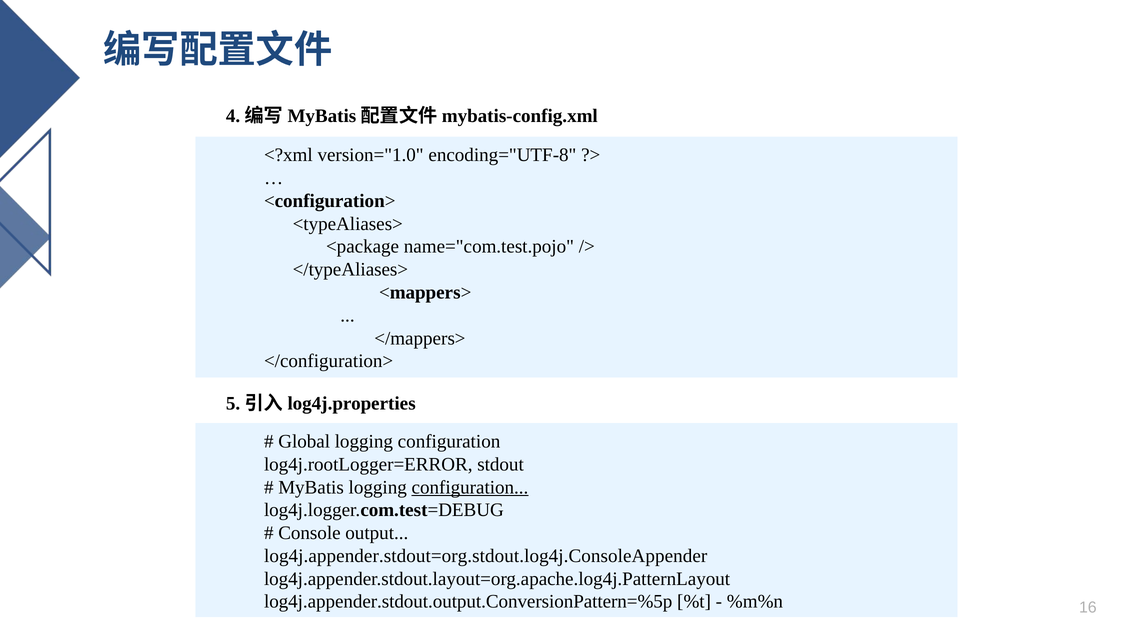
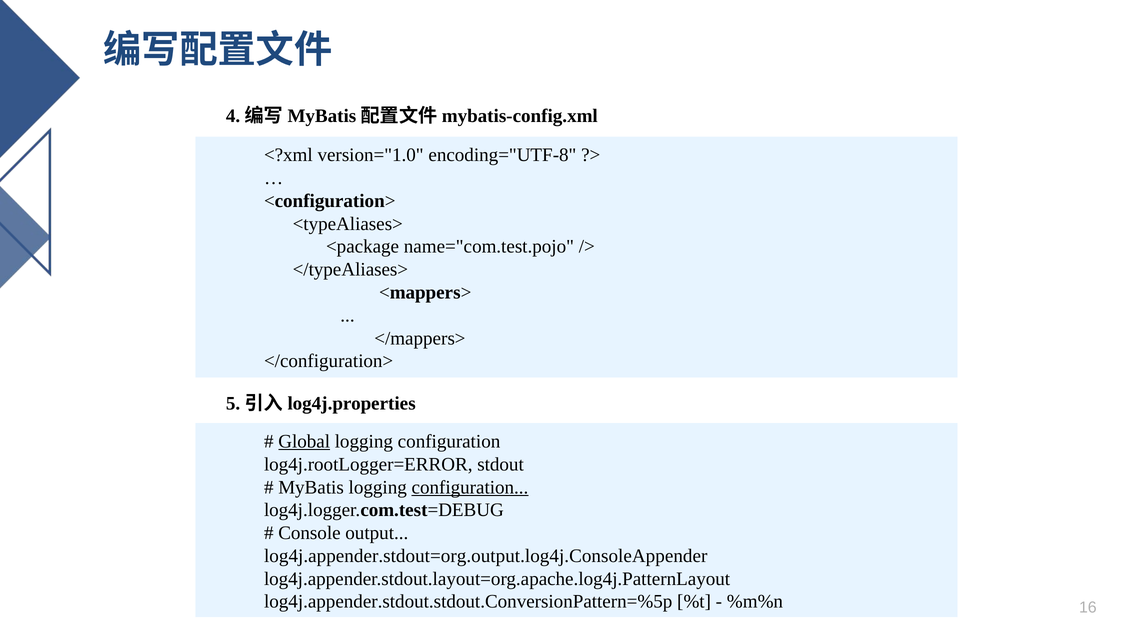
Global underline: none -> present
log4j.appender.stdout=org.stdout.log4j.ConsoleAppender: log4j.appender.stdout=org.stdout.log4j.ConsoleAppender -> log4j.appender.stdout=org.output.log4j.ConsoleAppender
log4j.appender.stdout.output.ConversionPattern=%5p: log4j.appender.stdout.output.ConversionPattern=%5p -> log4j.appender.stdout.stdout.ConversionPattern=%5p
